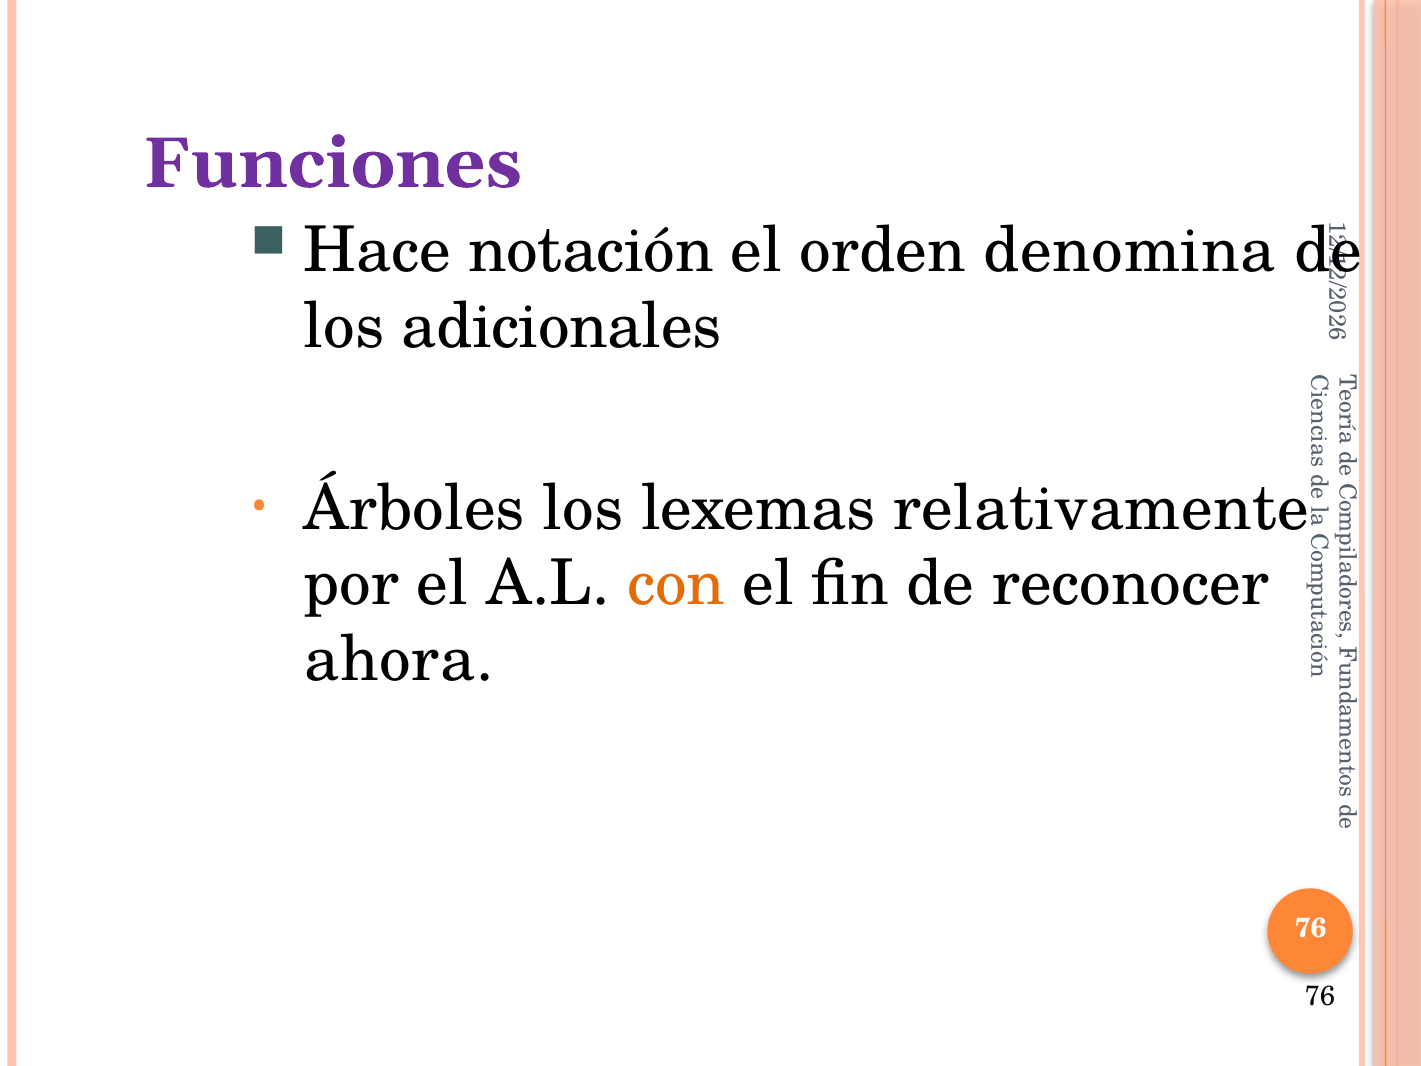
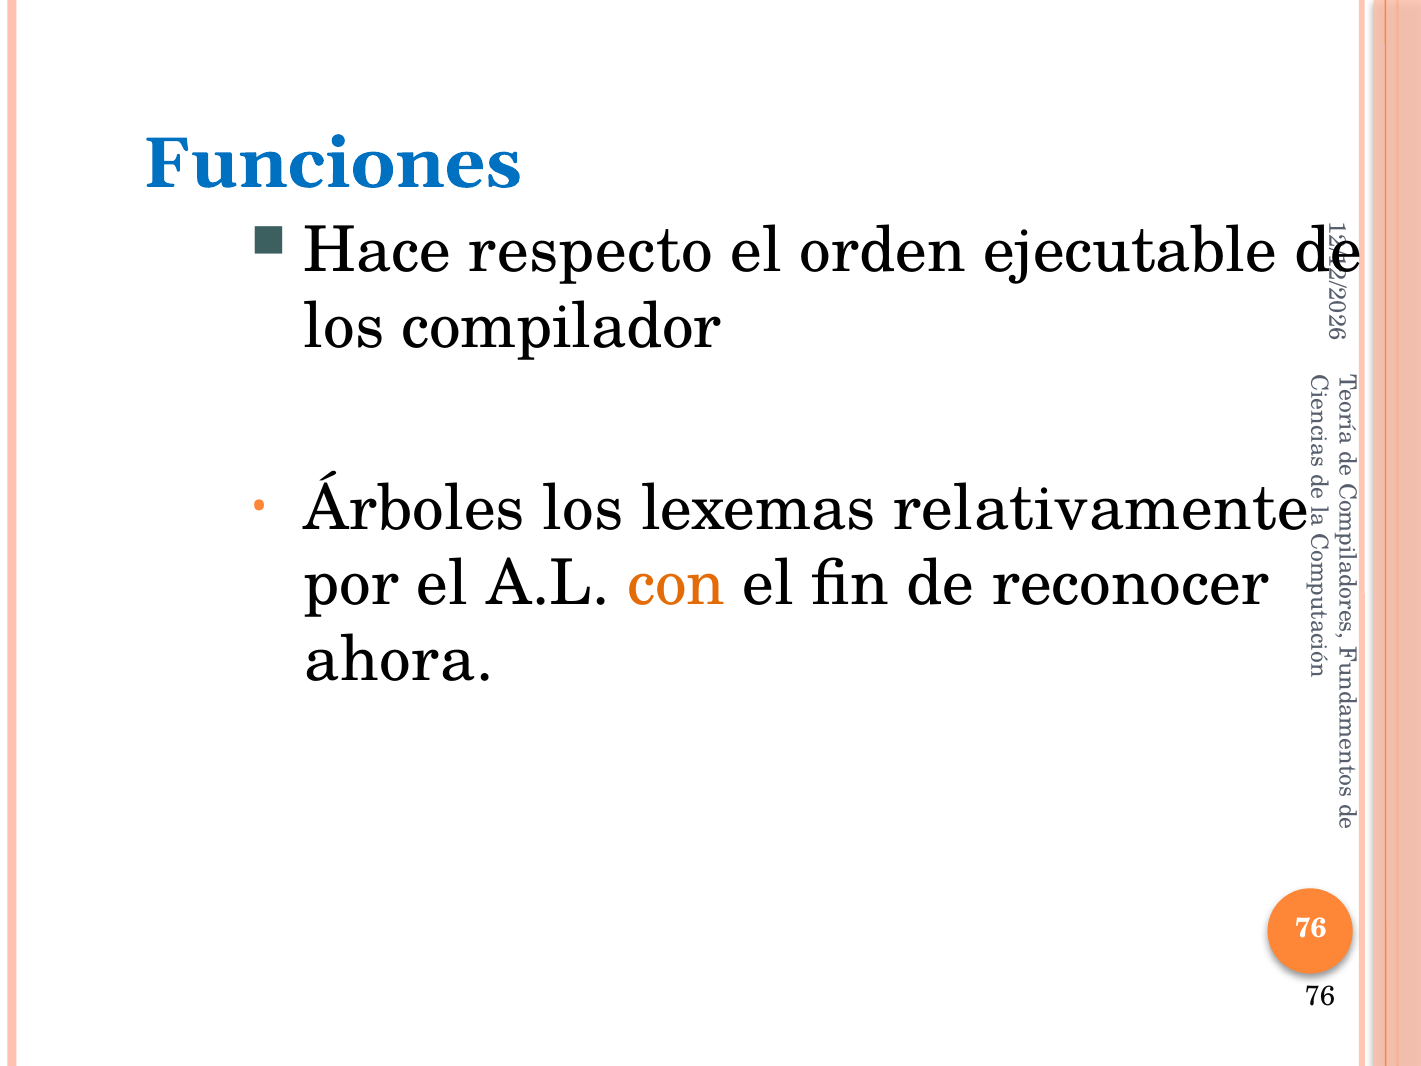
Funciones colour: purple -> blue
notación: notación -> respecto
denomina: denomina -> ejecutable
adicionales: adicionales -> compilador
